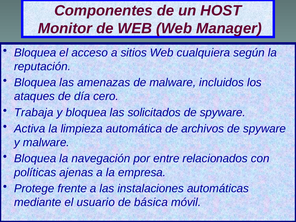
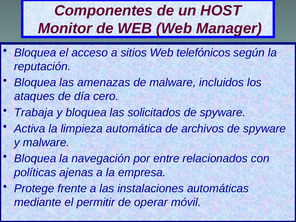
cualquiera: cualquiera -> telefónicos
usuario: usuario -> permitir
básica: básica -> operar
